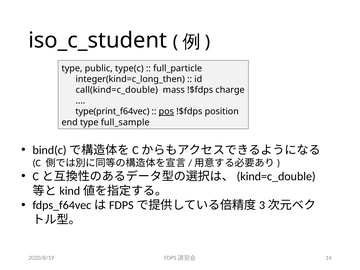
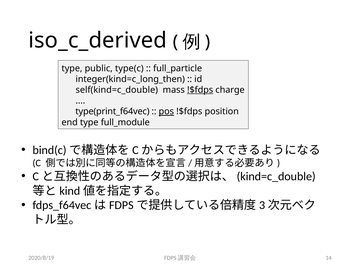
iso_c_student: iso_c_student -> iso_c_derived
call(kind=c_double: call(kind=c_double -> self(kind=c_double
!$fdps at (200, 90) underline: none -> present
full_sample: full_sample -> full_module
